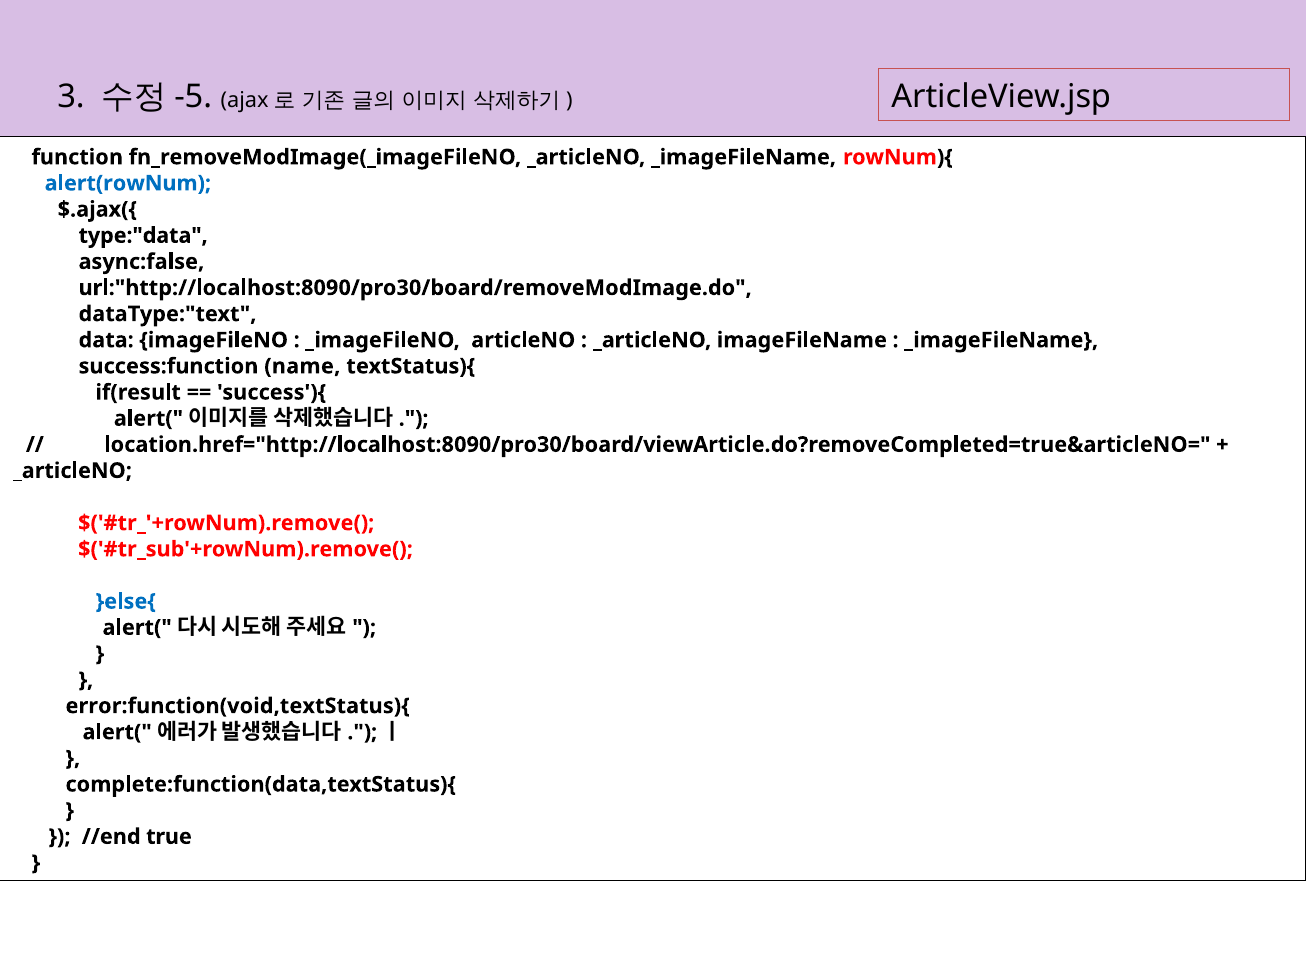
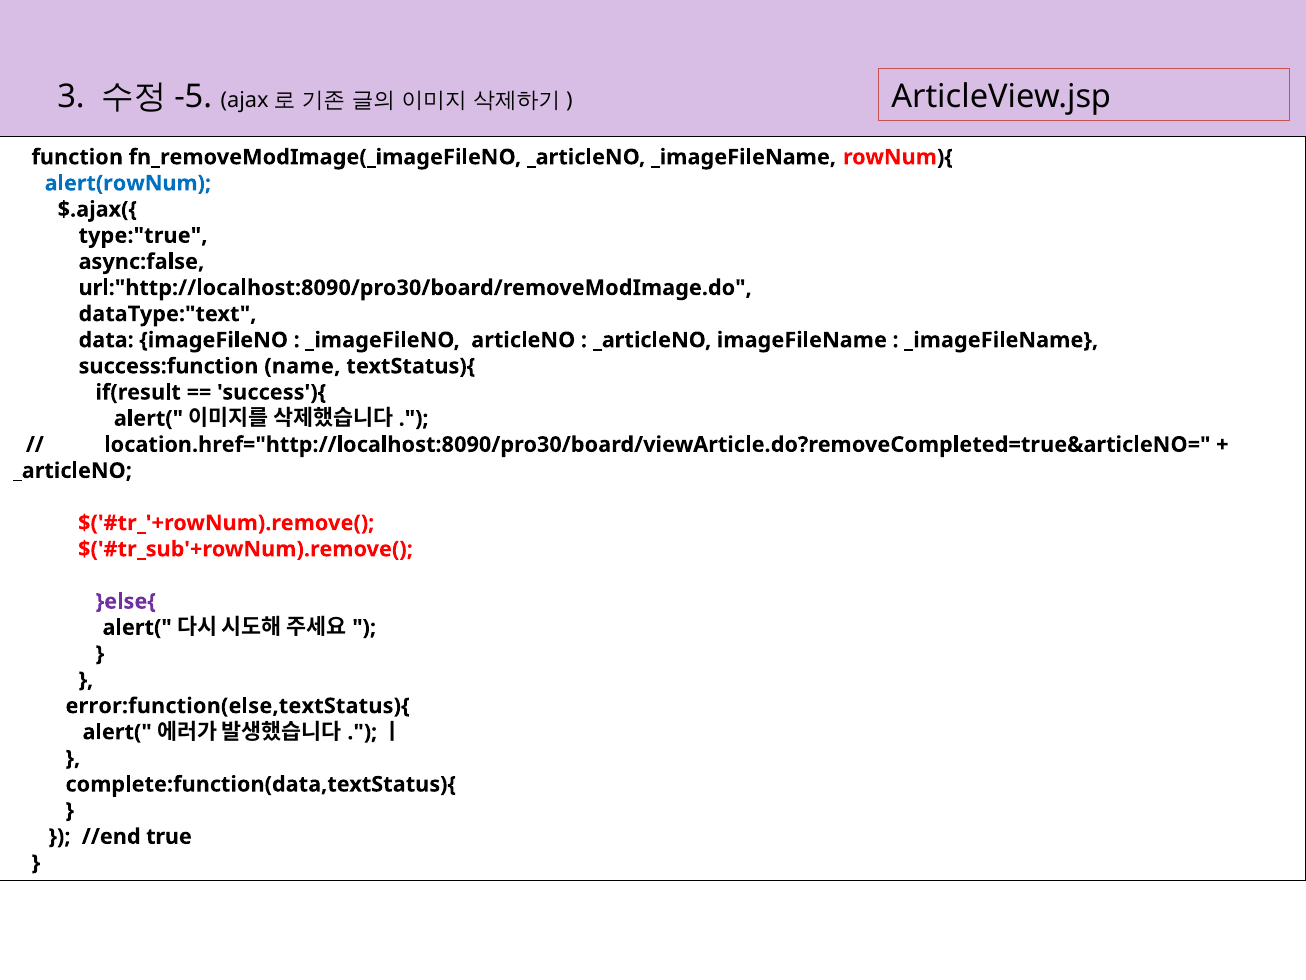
type:"data: type:"data -> type:"true
}else{ colour: blue -> purple
error:function(void,textStatus){: error:function(void,textStatus){ -> error:function(else,textStatus){
